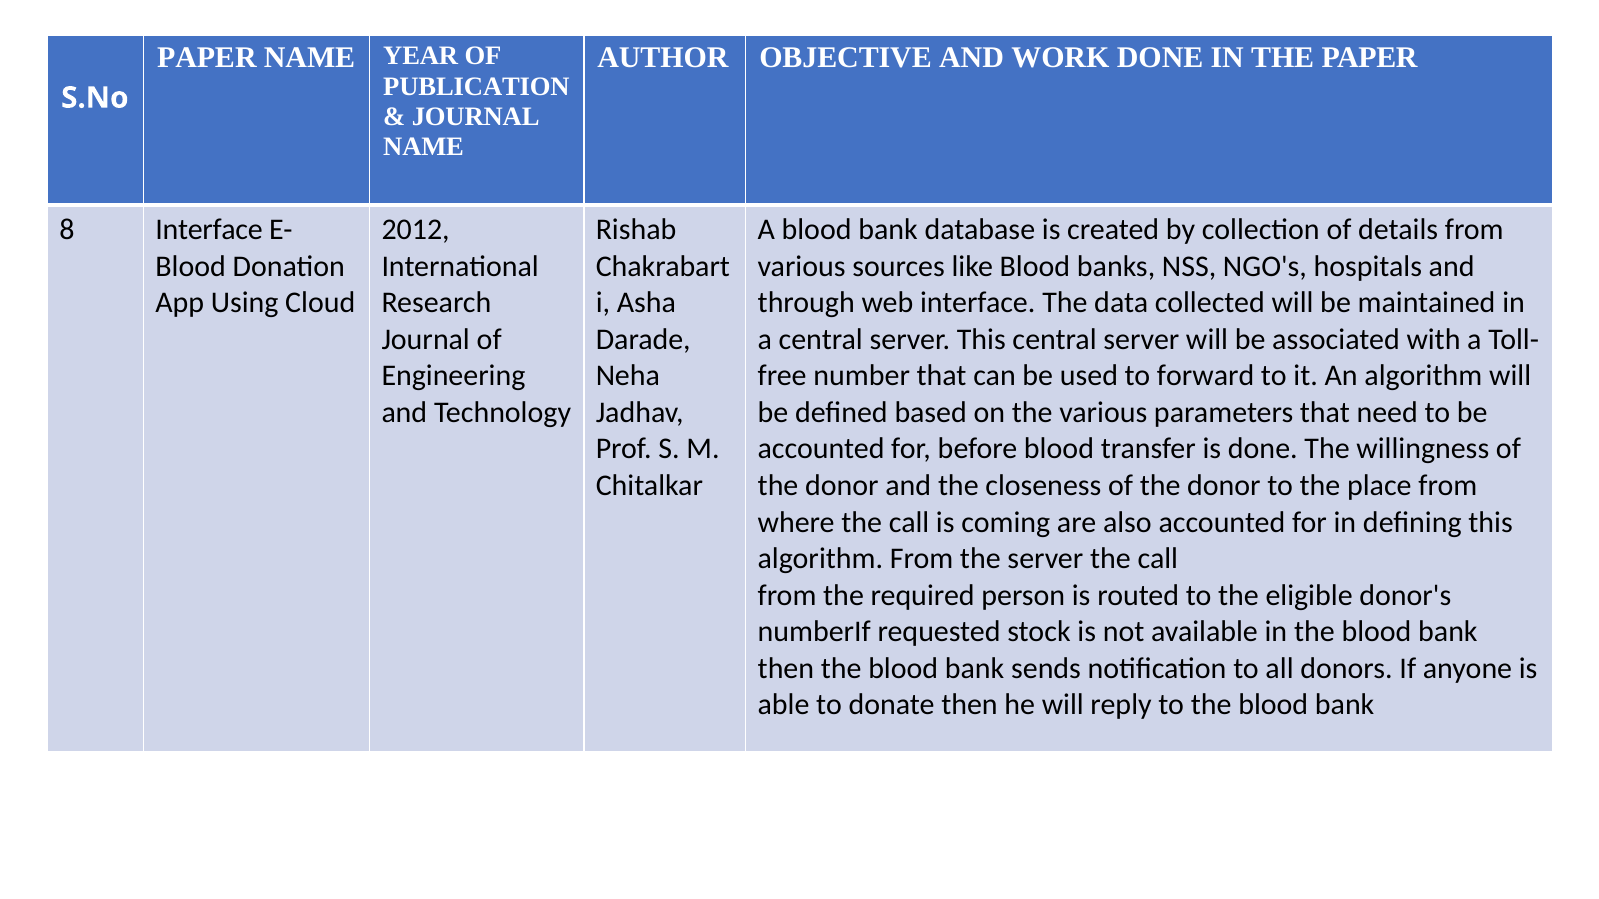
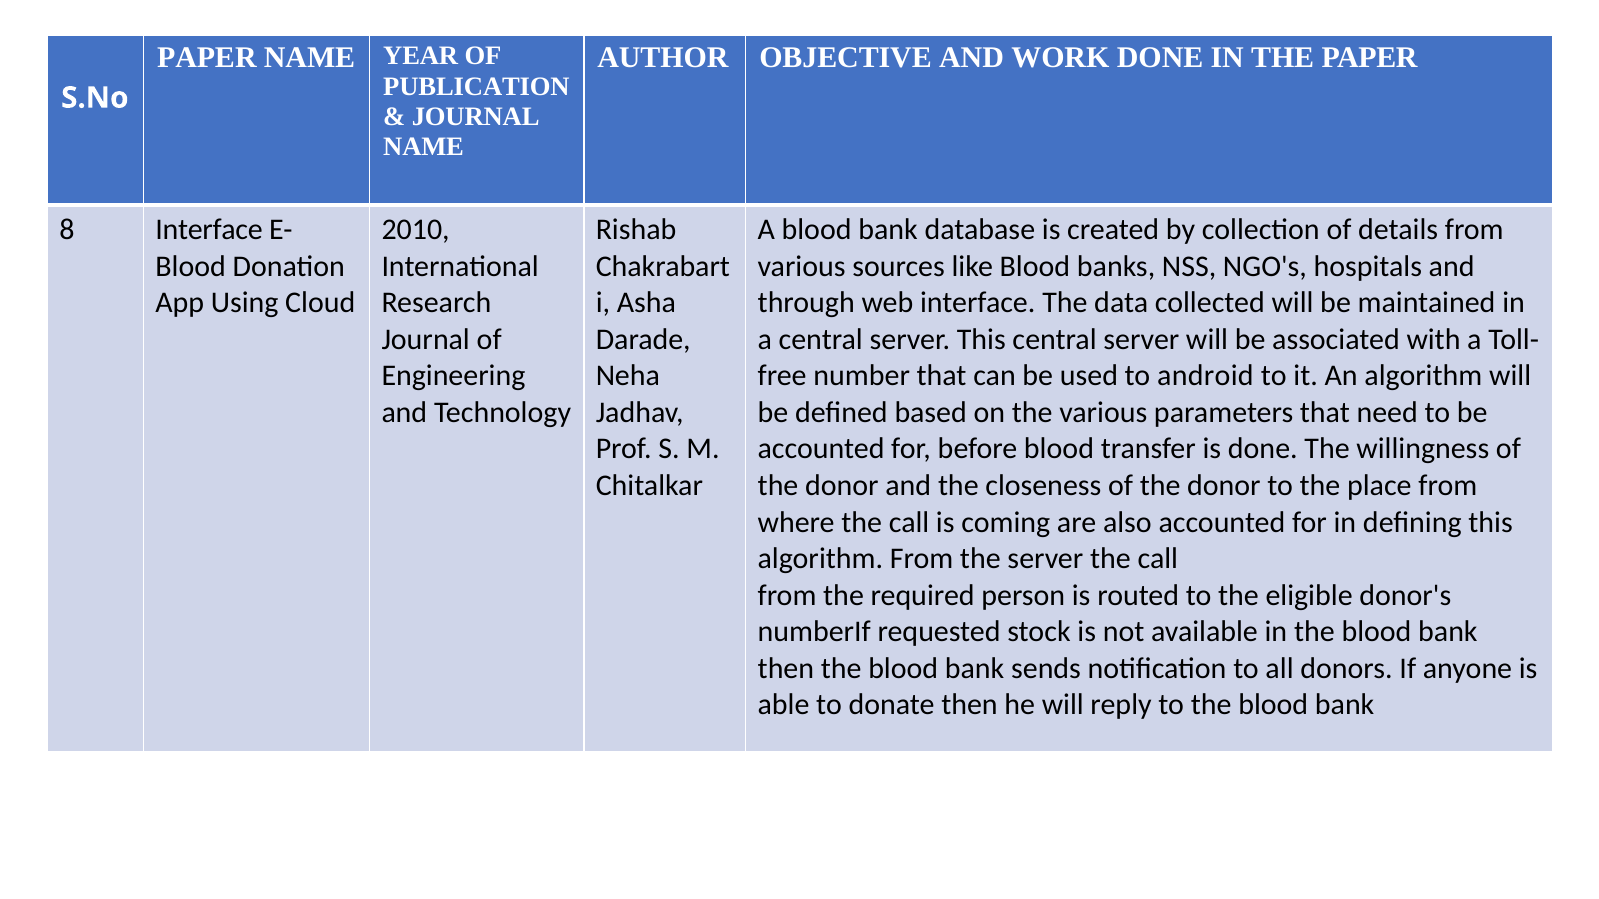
2012: 2012 -> 2010
forward: forward -> android
